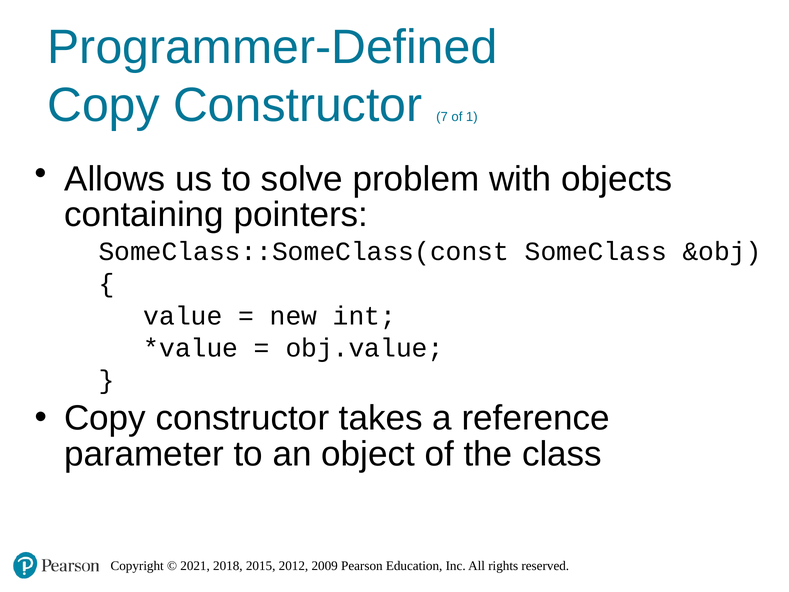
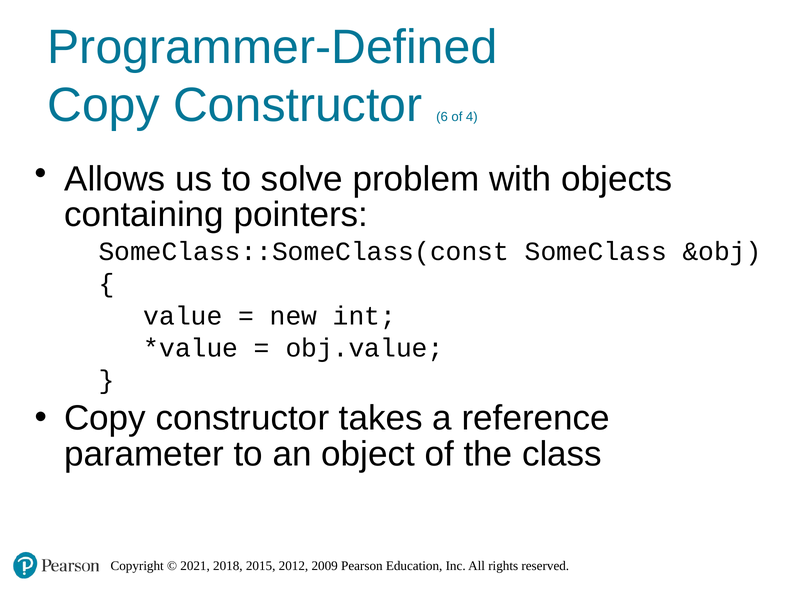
7: 7 -> 6
1: 1 -> 4
